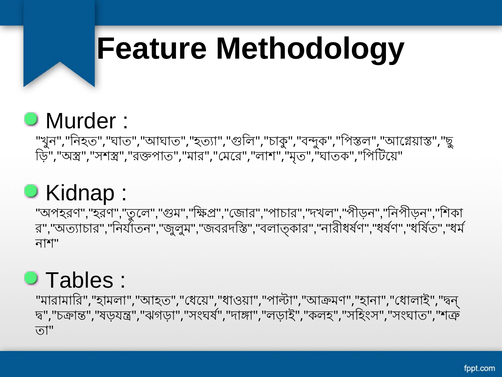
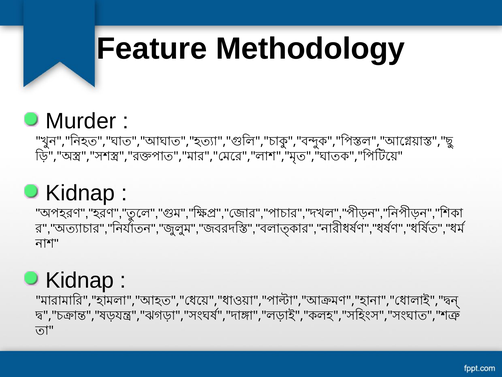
Tables at (80, 280): Tables -> Kidnap
